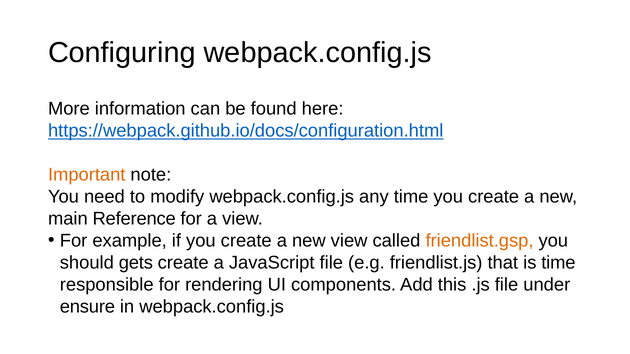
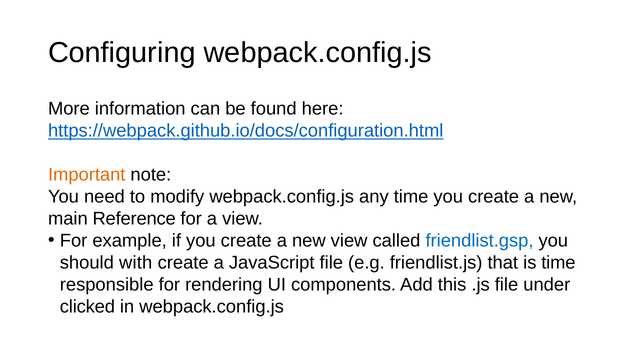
friendlist.gsp colour: orange -> blue
gets: gets -> with
ensure: ensure -> clicked
